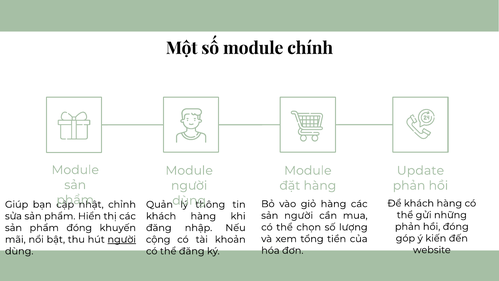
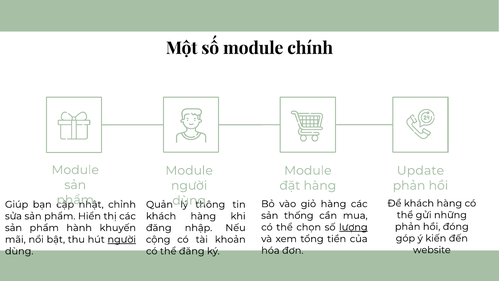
sản người: người -> thống
lượng underline: none -> present
phẩm đóng: đóng -> hành
